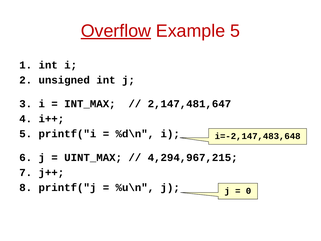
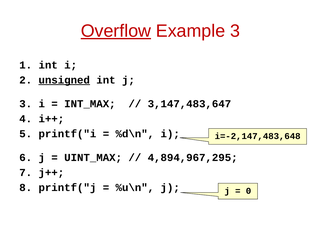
Example 5: 5 -> 3
unsigned underline: none -> present
2,147,481,647: 2,147,481,647 -> 3,147,483,647
4,294,967,215: 4,294,967,215 -> 4,894,967,295
